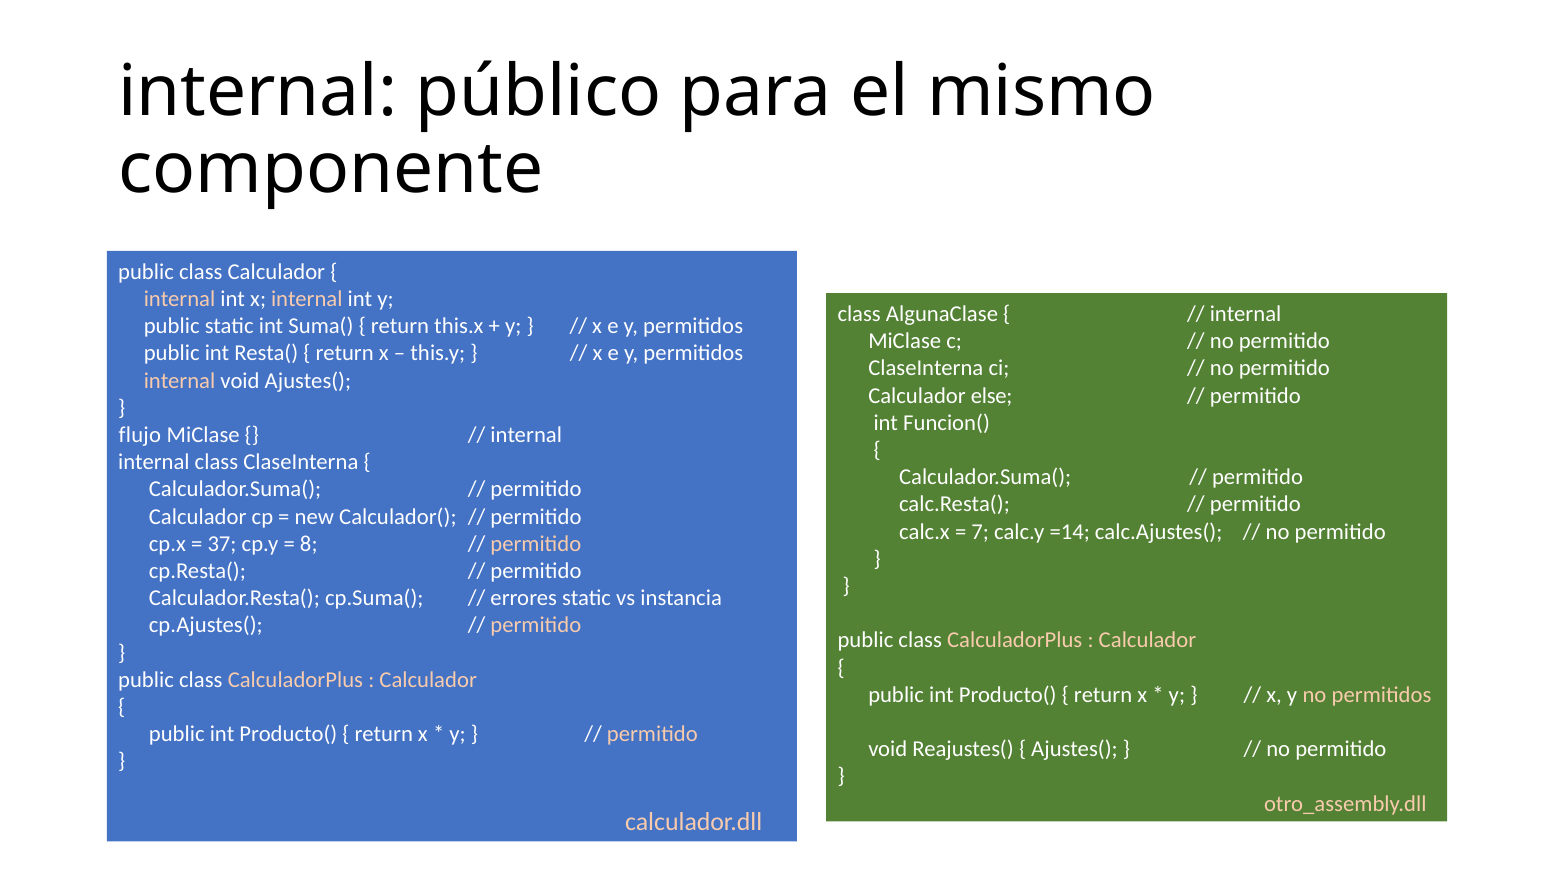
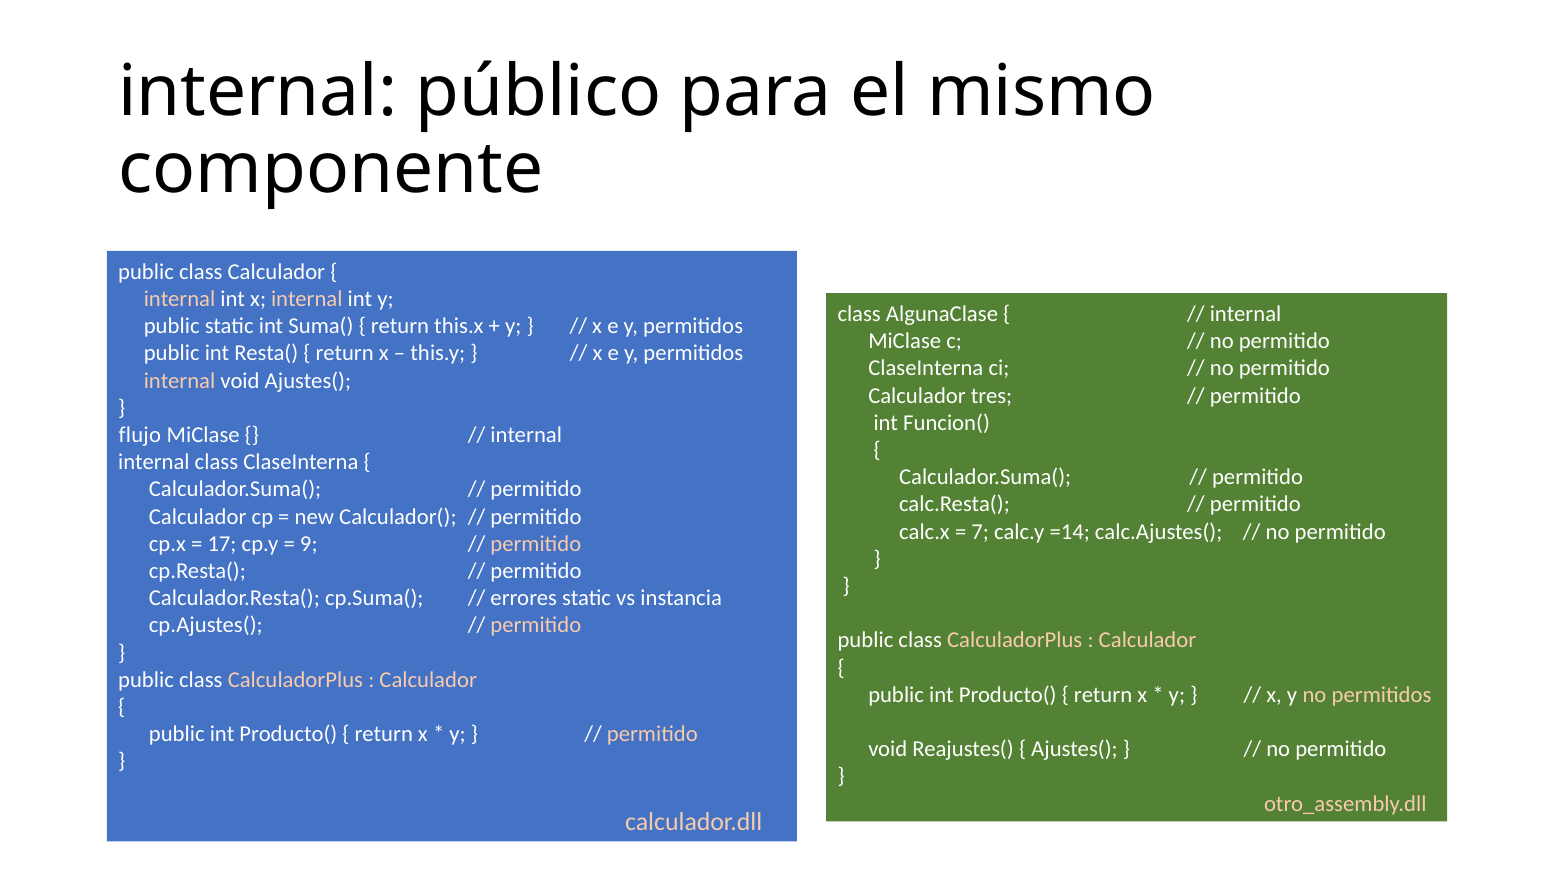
else: else -> tres
37: 37 -> 17
8: 8 -> 9
